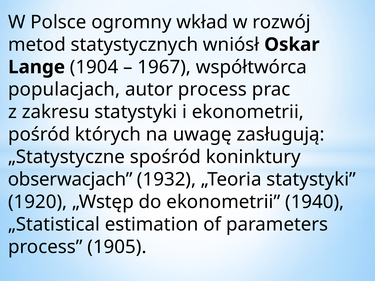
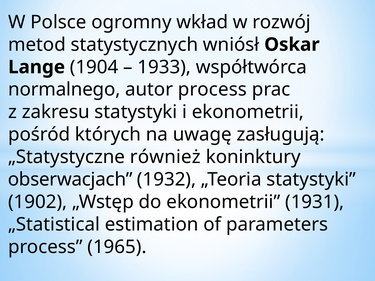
1967: 1967 -> 1933
populacjach: populacjach -> normalnego
spośród: spośród -> również
1920: 1920 -> 1902
1940: 1940 -> 1931
1905: 1905 -> 1965
